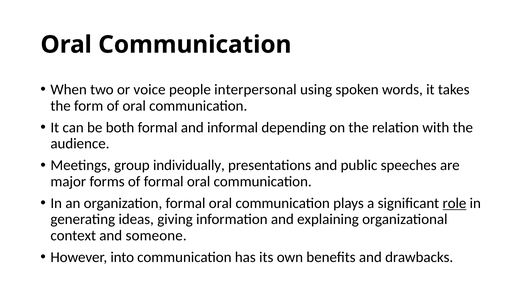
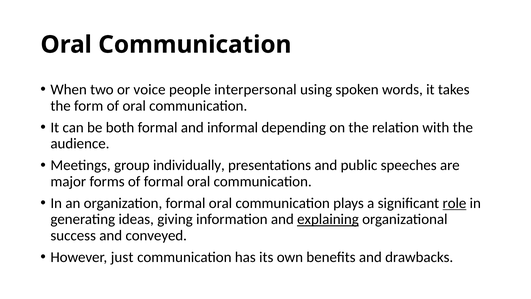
explaining underline: none -> present
context: context -> success
someone: someone -> conveyed
into: into -> just
